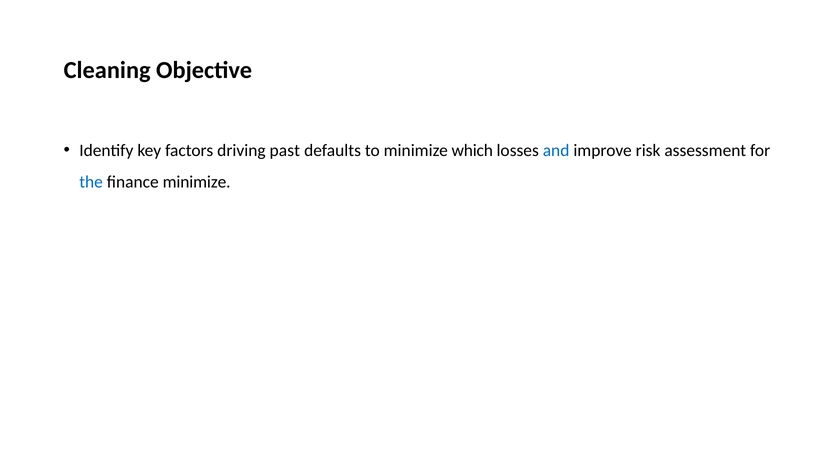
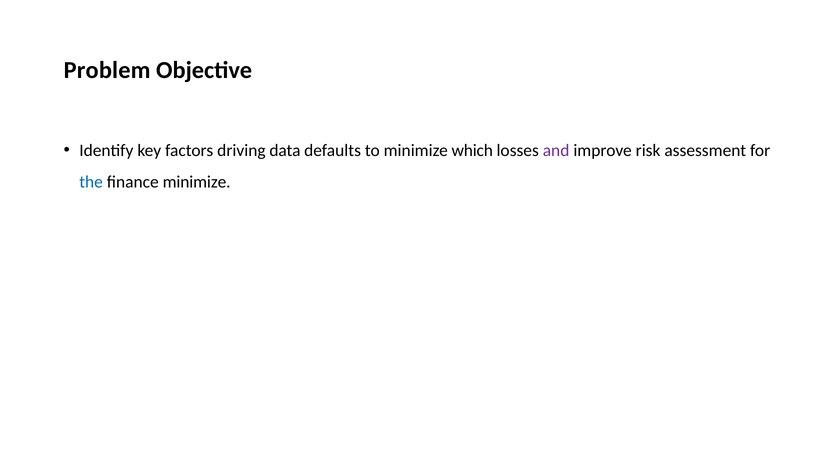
Cleaning: Cleaning -> Problem
past: past -> data
and colour: blue -> purple
